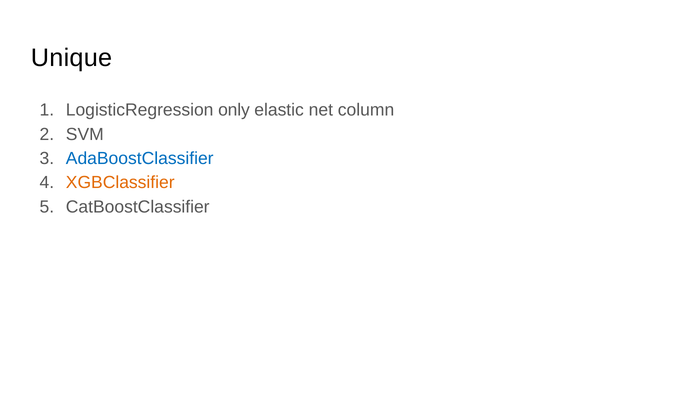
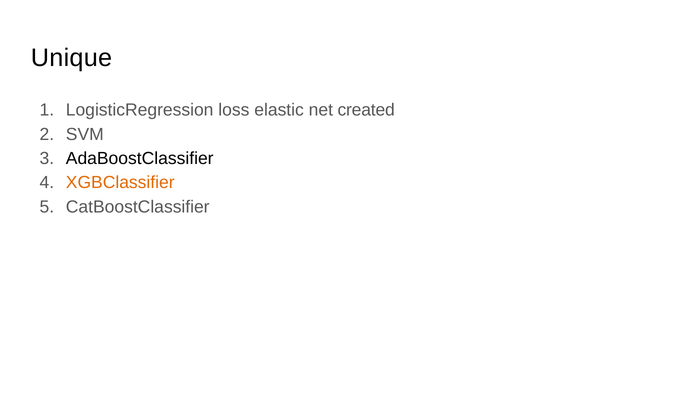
only: only -> loss
column: column -> created
AdaBoostClassifier colour: blue -> black
